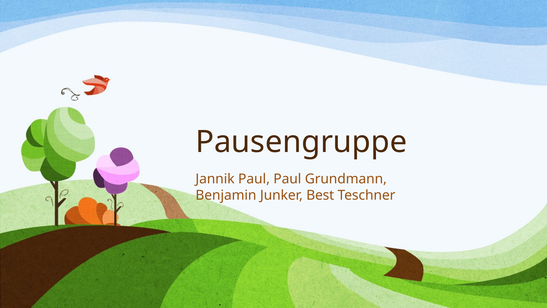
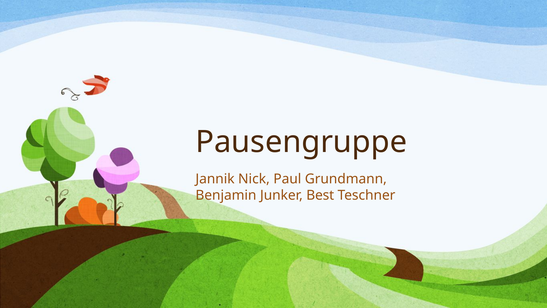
Jannik Paul: Paul -> Nick
